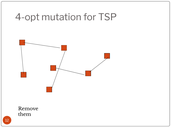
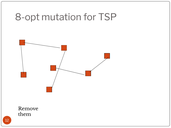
4-opt: 4-opt -> 8-opt
